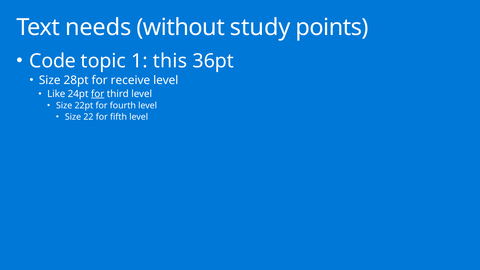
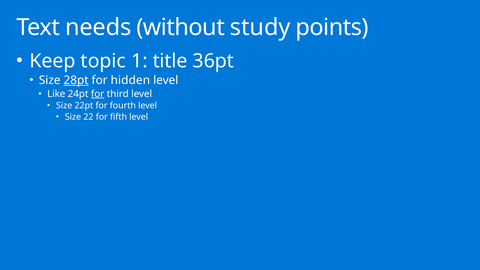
Code: Code -> Keep
this: this -> title
28pt underline: none -> present
receive: receive -> hidden
